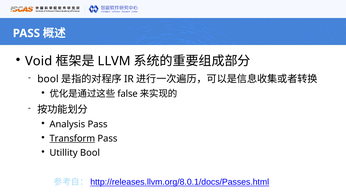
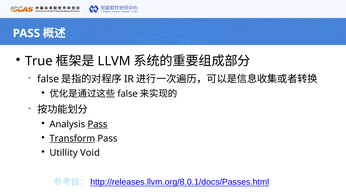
Void: Void -> True
bool at (48, 79): bool -> false
Pass at (98, 124) underline: none -> present
Utillity Bool: Bool -> Void
